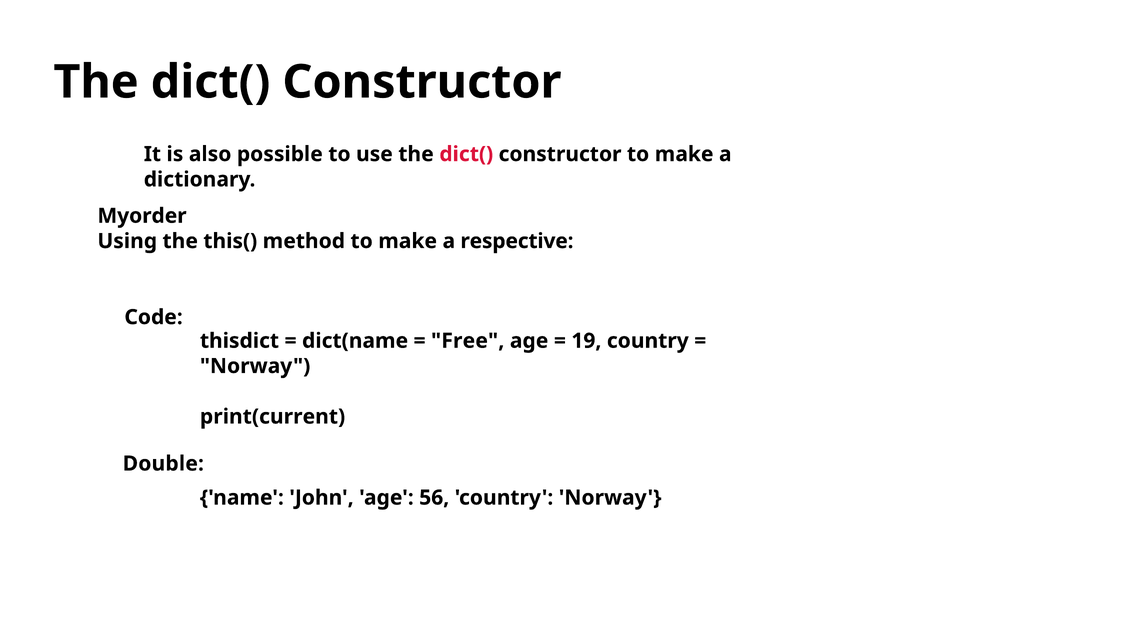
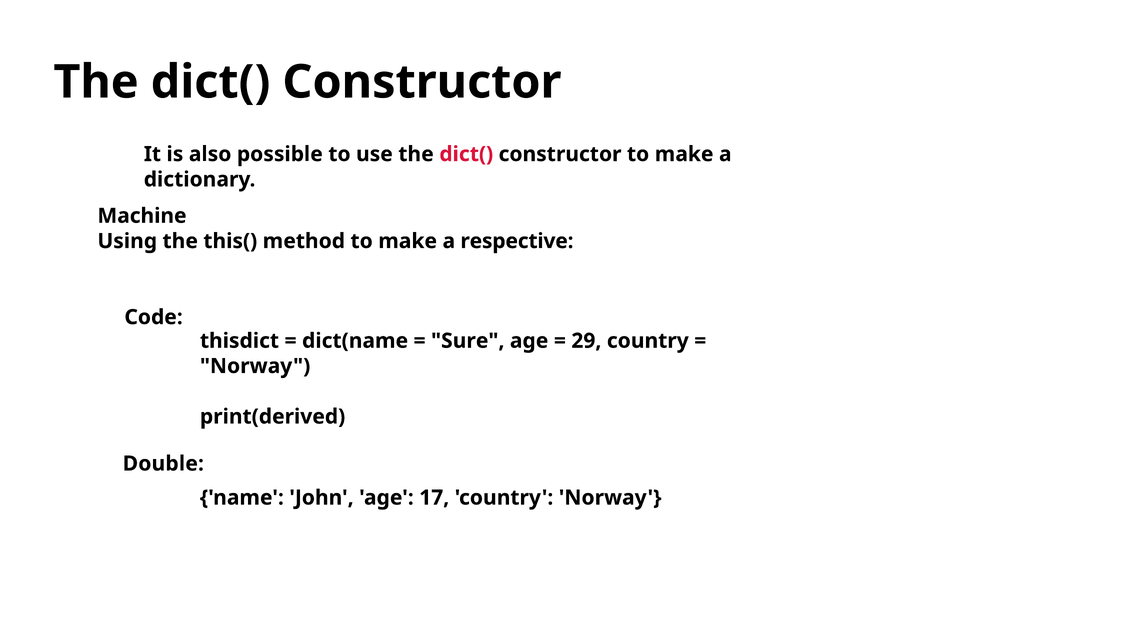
Myorder: Myorder -> Machine
Free: Free -> Sure
19: 19 -> 29
print(current: print(current -> print(derived
56: 56 -> 17
